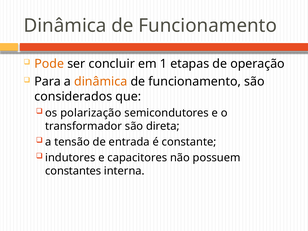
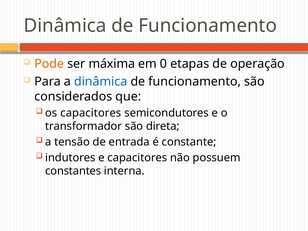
concluir: concluir -> máxima
1: 1 -> 0
dinâmica at (101, 82) colour: orange -> blue
os polarização: polarização -> capacitores
